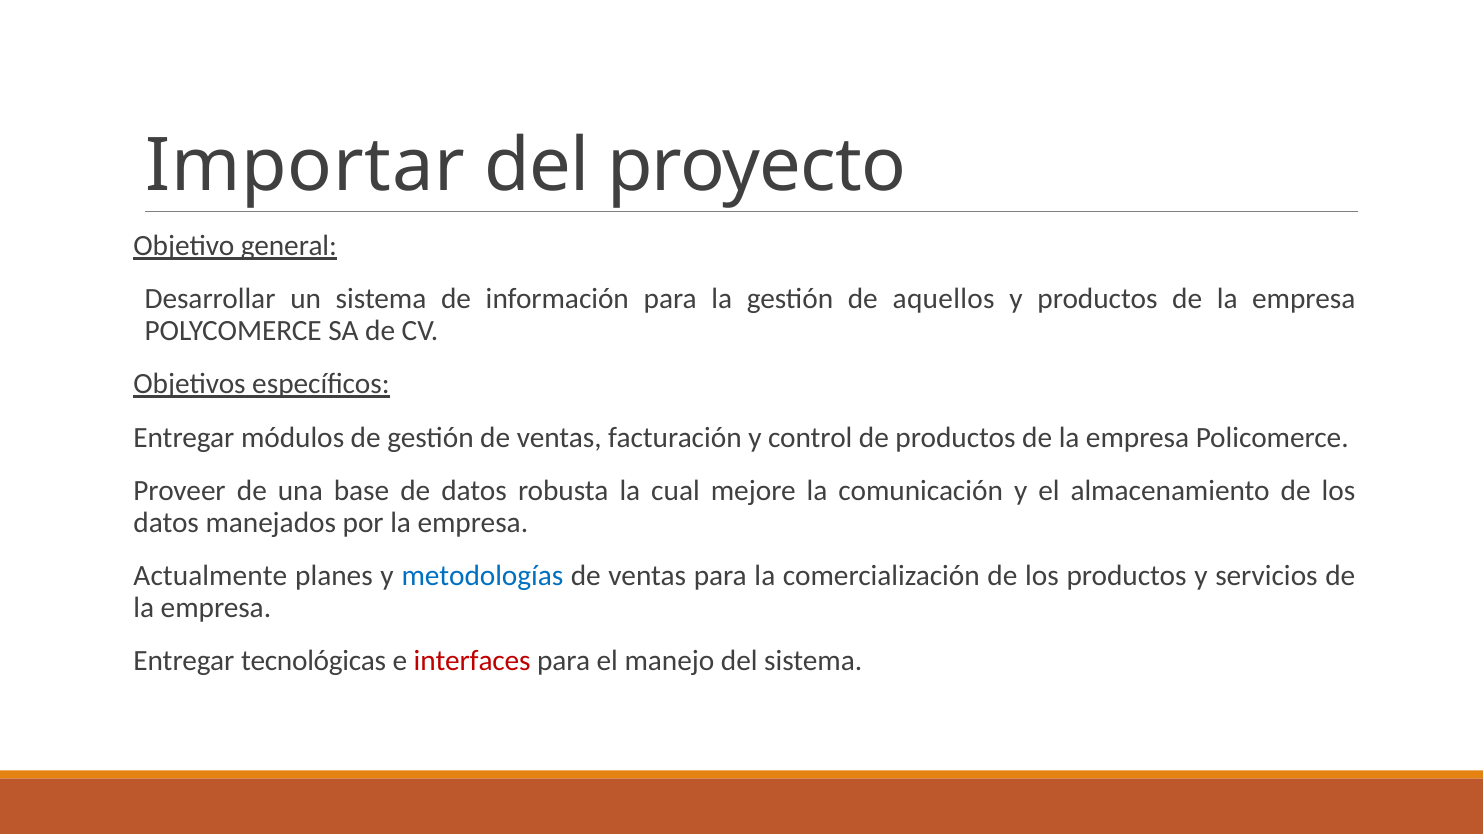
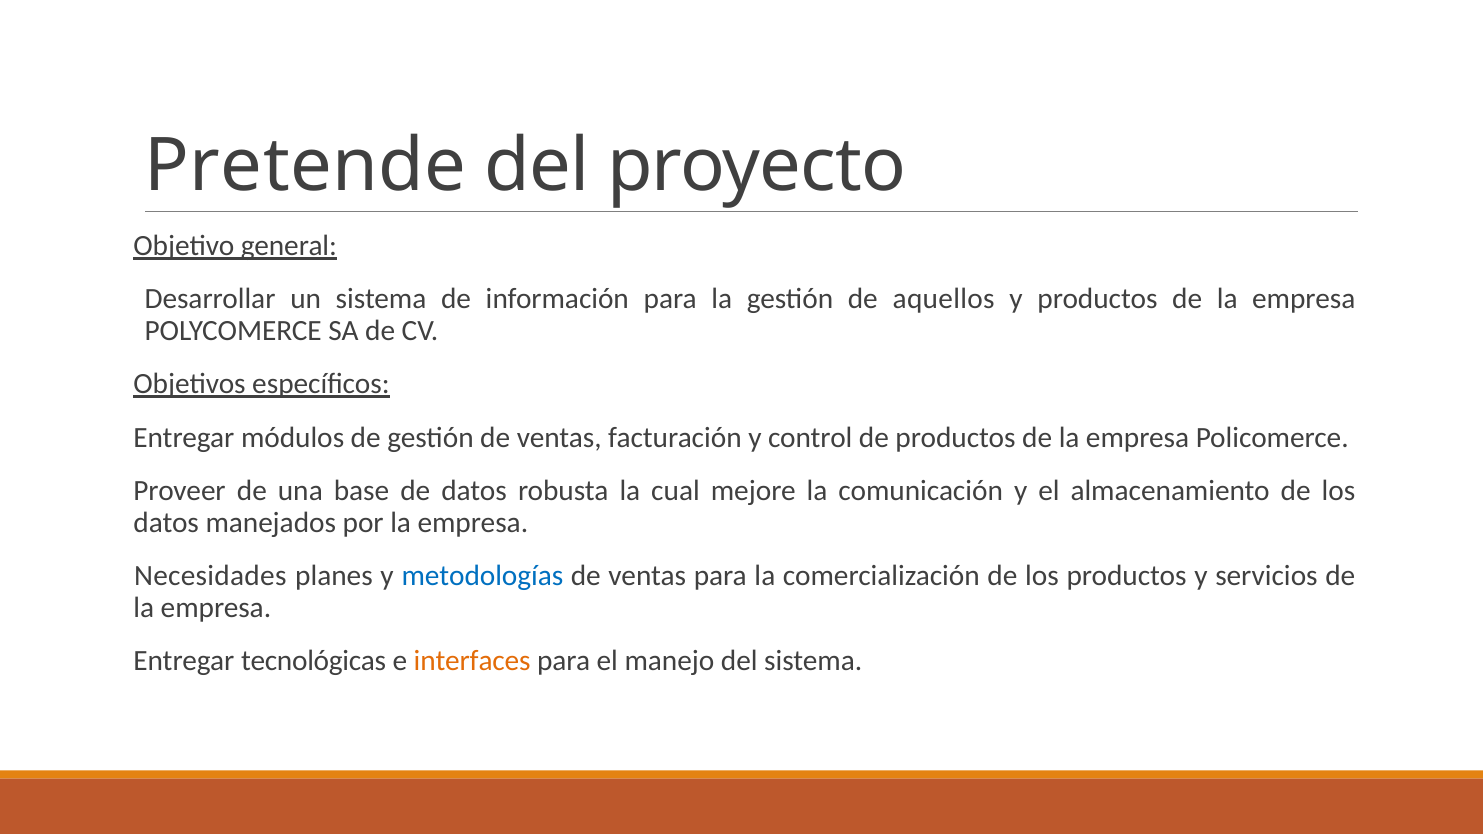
Importar: Importar -> Pretende
Actualmente: Actualmente -> Necesidades
interfaces colour: red -> orange
